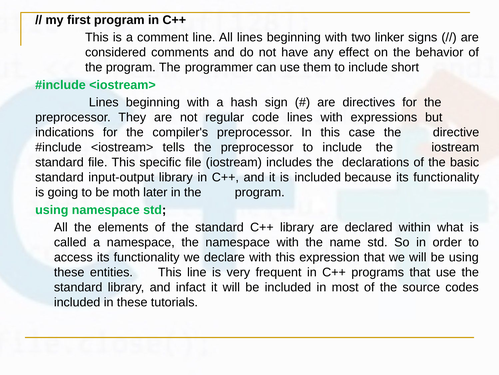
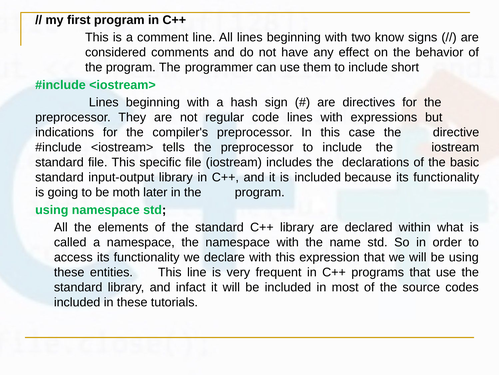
linker: linker -> know
